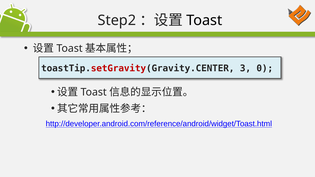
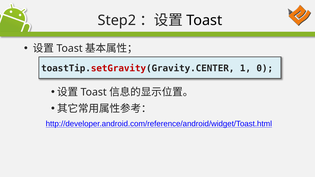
3: 3 -> 1
